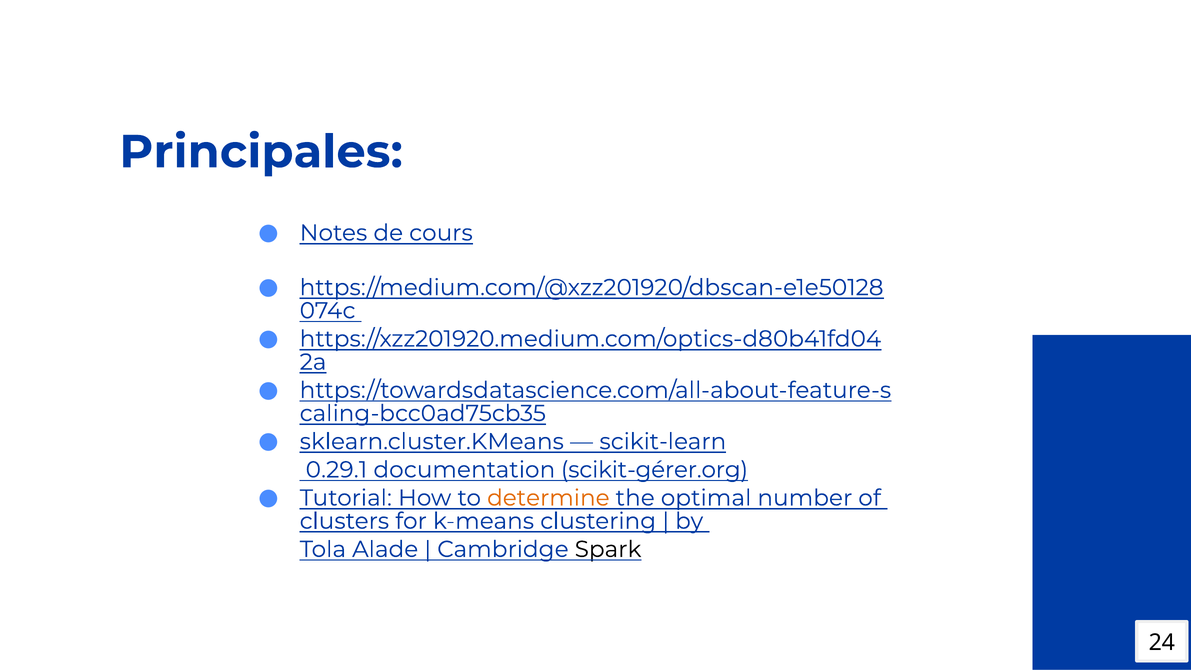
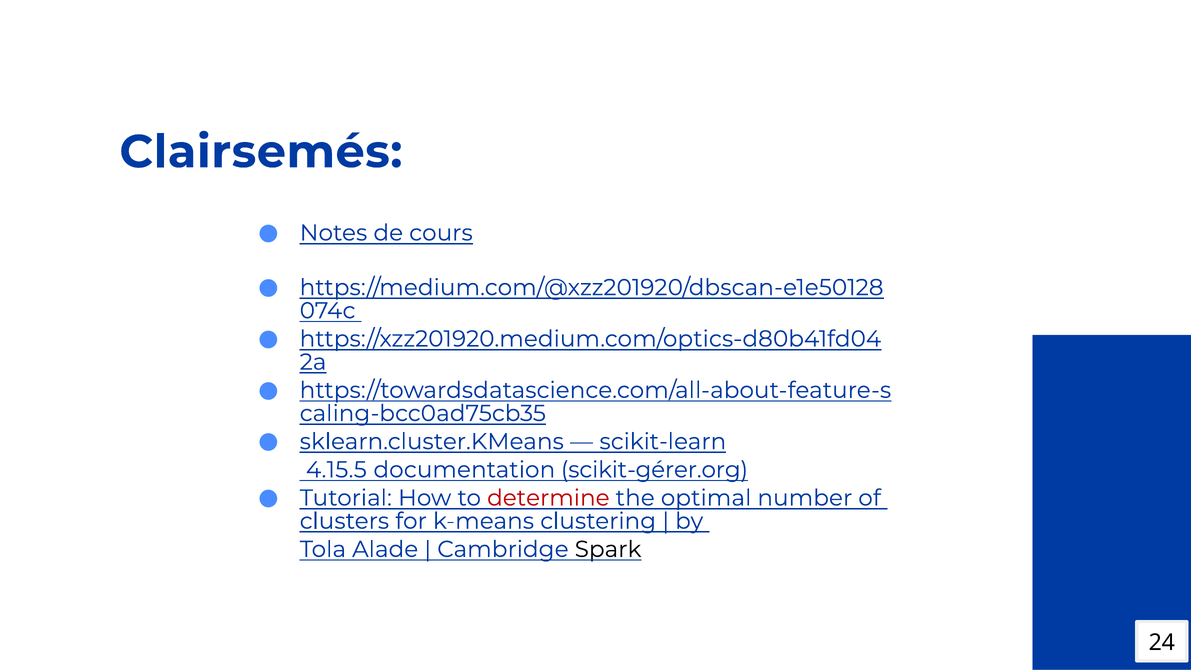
Principales: Principales -> Clairsemés
0.29.1: 0.29.1 -> 4.15.5
determine colour: orange -> red
